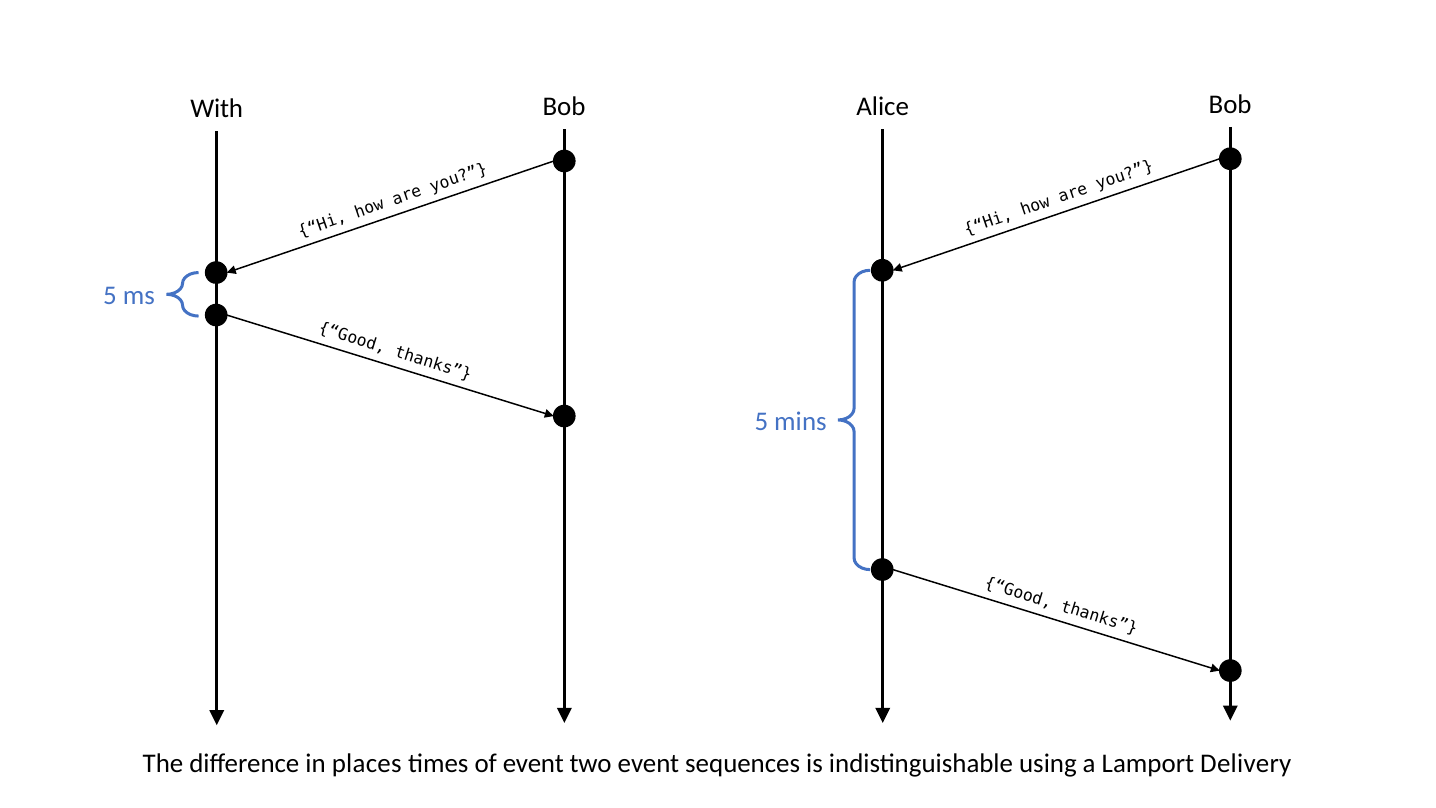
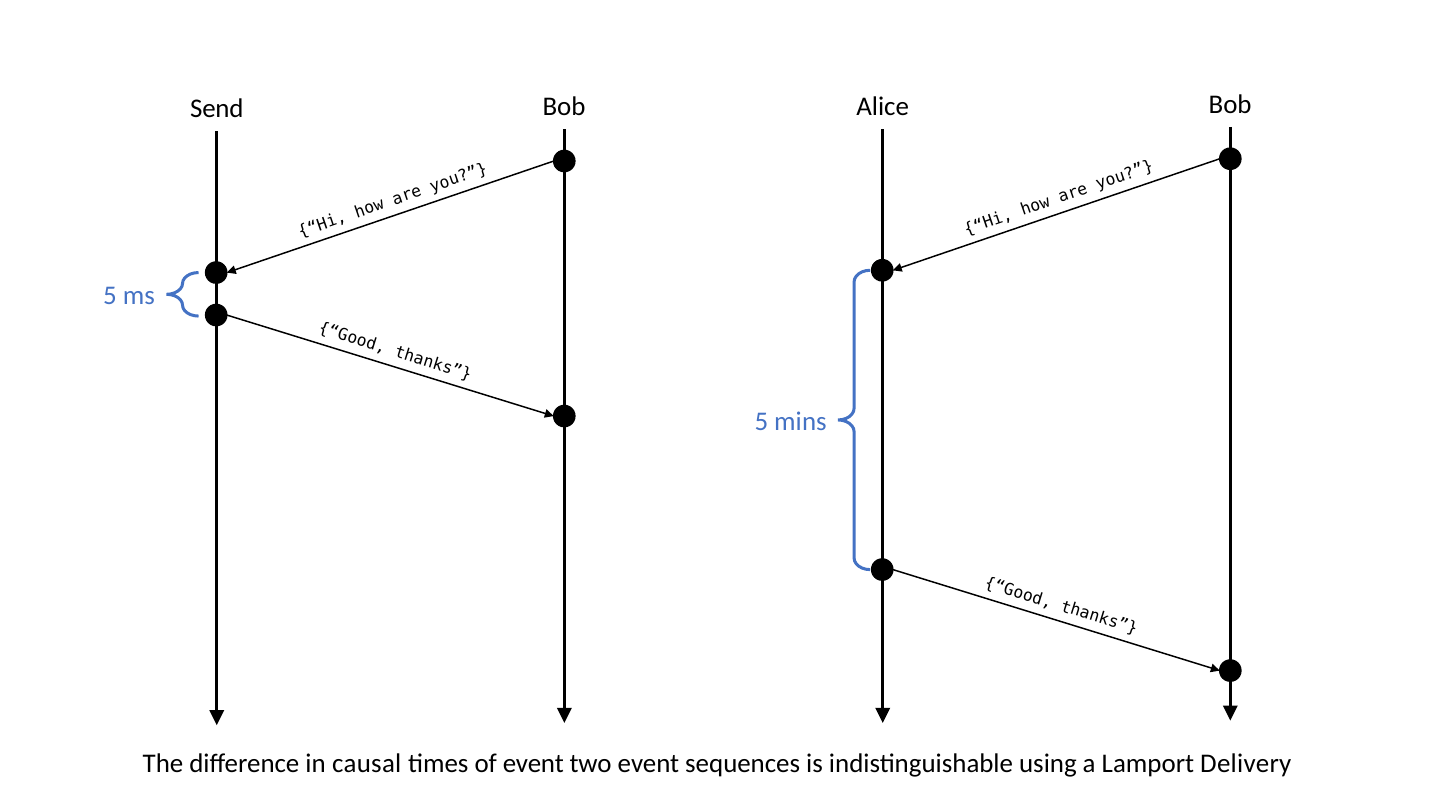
With: With -> Send
places: places -> causal
